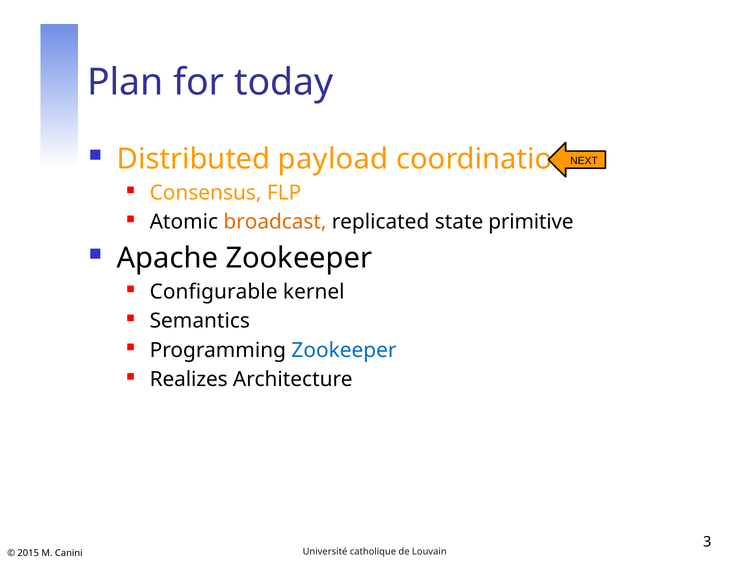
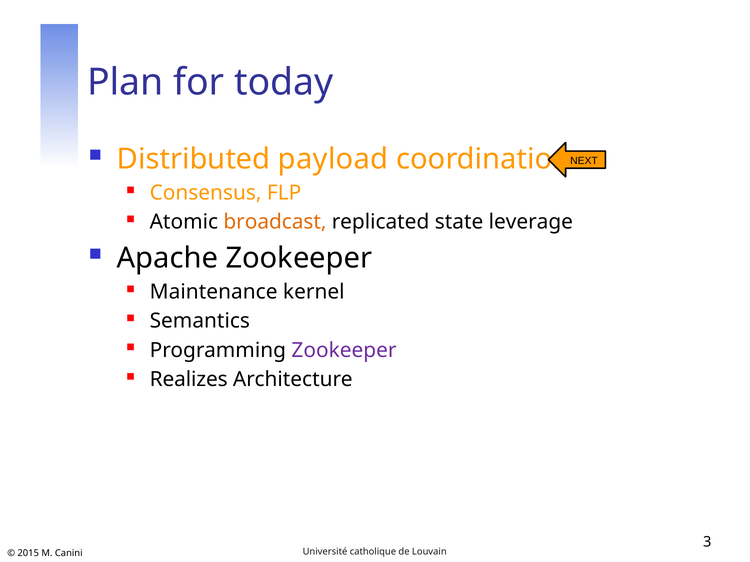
primitive: primitive -> leverage
Configurable: Configurable -> Maintenance
Zookeeper at (344, 351) colour: blue -> purple
